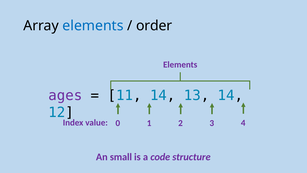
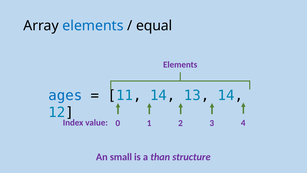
order: order -> equal
ages colour: purple -> blue
code: code -> than
